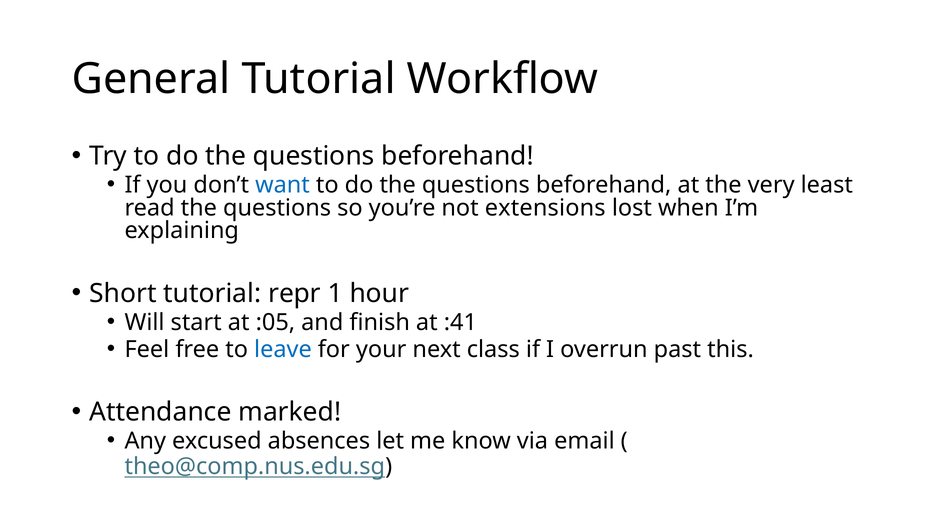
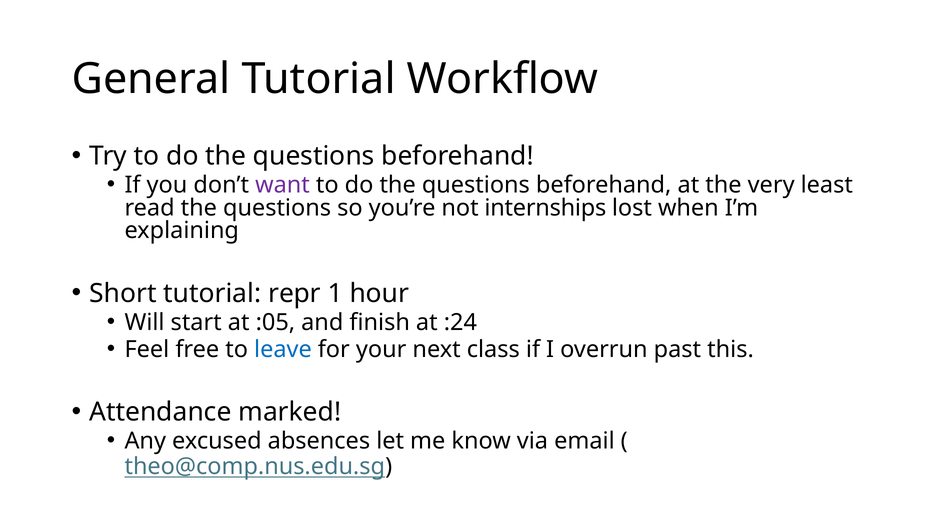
want colour: blue -> purple
extensions: extensions -> internships
:41: :41 -> :24
